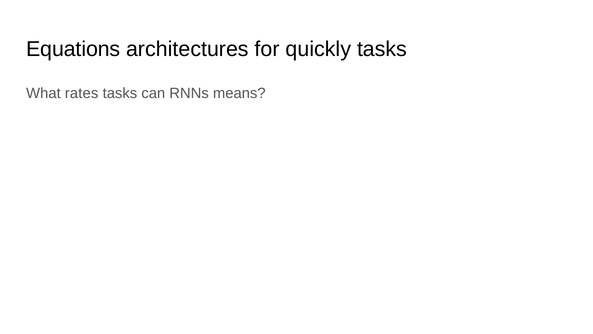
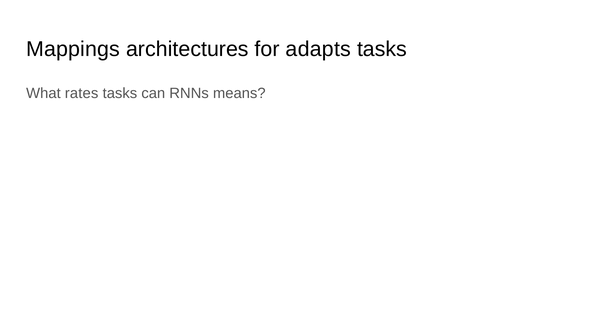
Equations: Equations -> Mappings
quickly: quickly -> adapts
